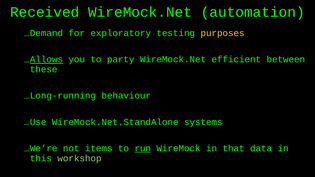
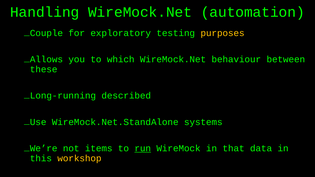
Received: Received -> Handling
Demand: Demand -> Couple
Allows underline: present -> none
party: party -> which
efficient: efficient -> behaviour
behaviour: behaviour -> described
workshop colour: light green -> yellow
